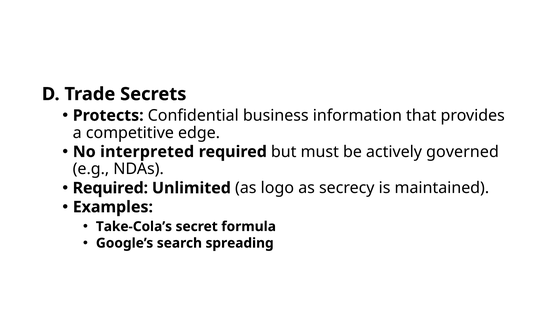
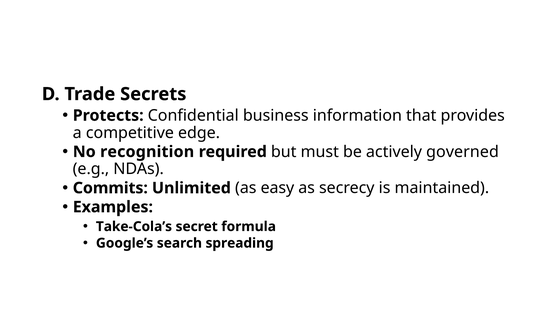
interpreted: interpreted -> recognition
Required at (110, 188): Required -> Commits
logo: logo -> easy
